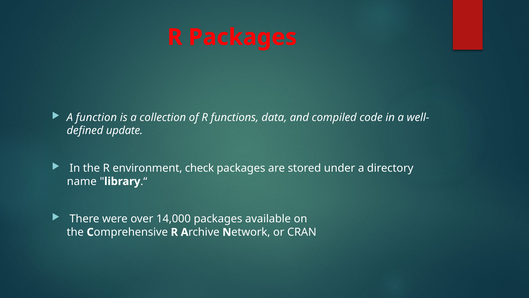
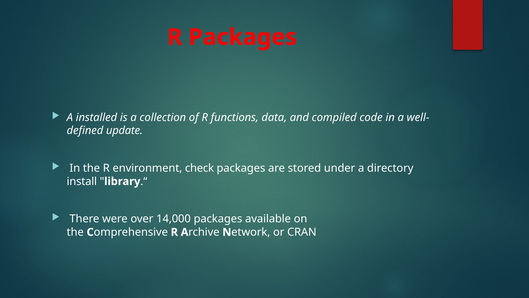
function: function -> installed
name: name -> install
